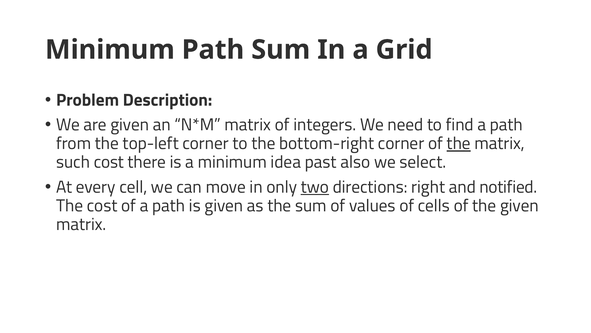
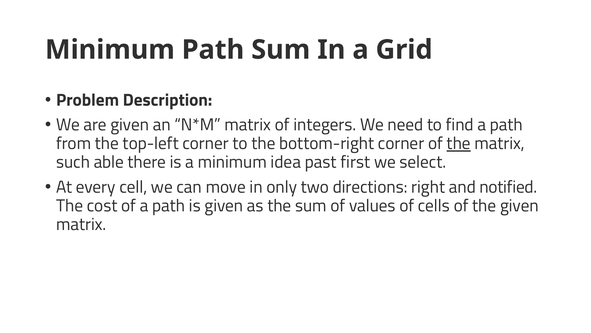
such cost: cost -> able
also: also -> first
two underline: present -> none
